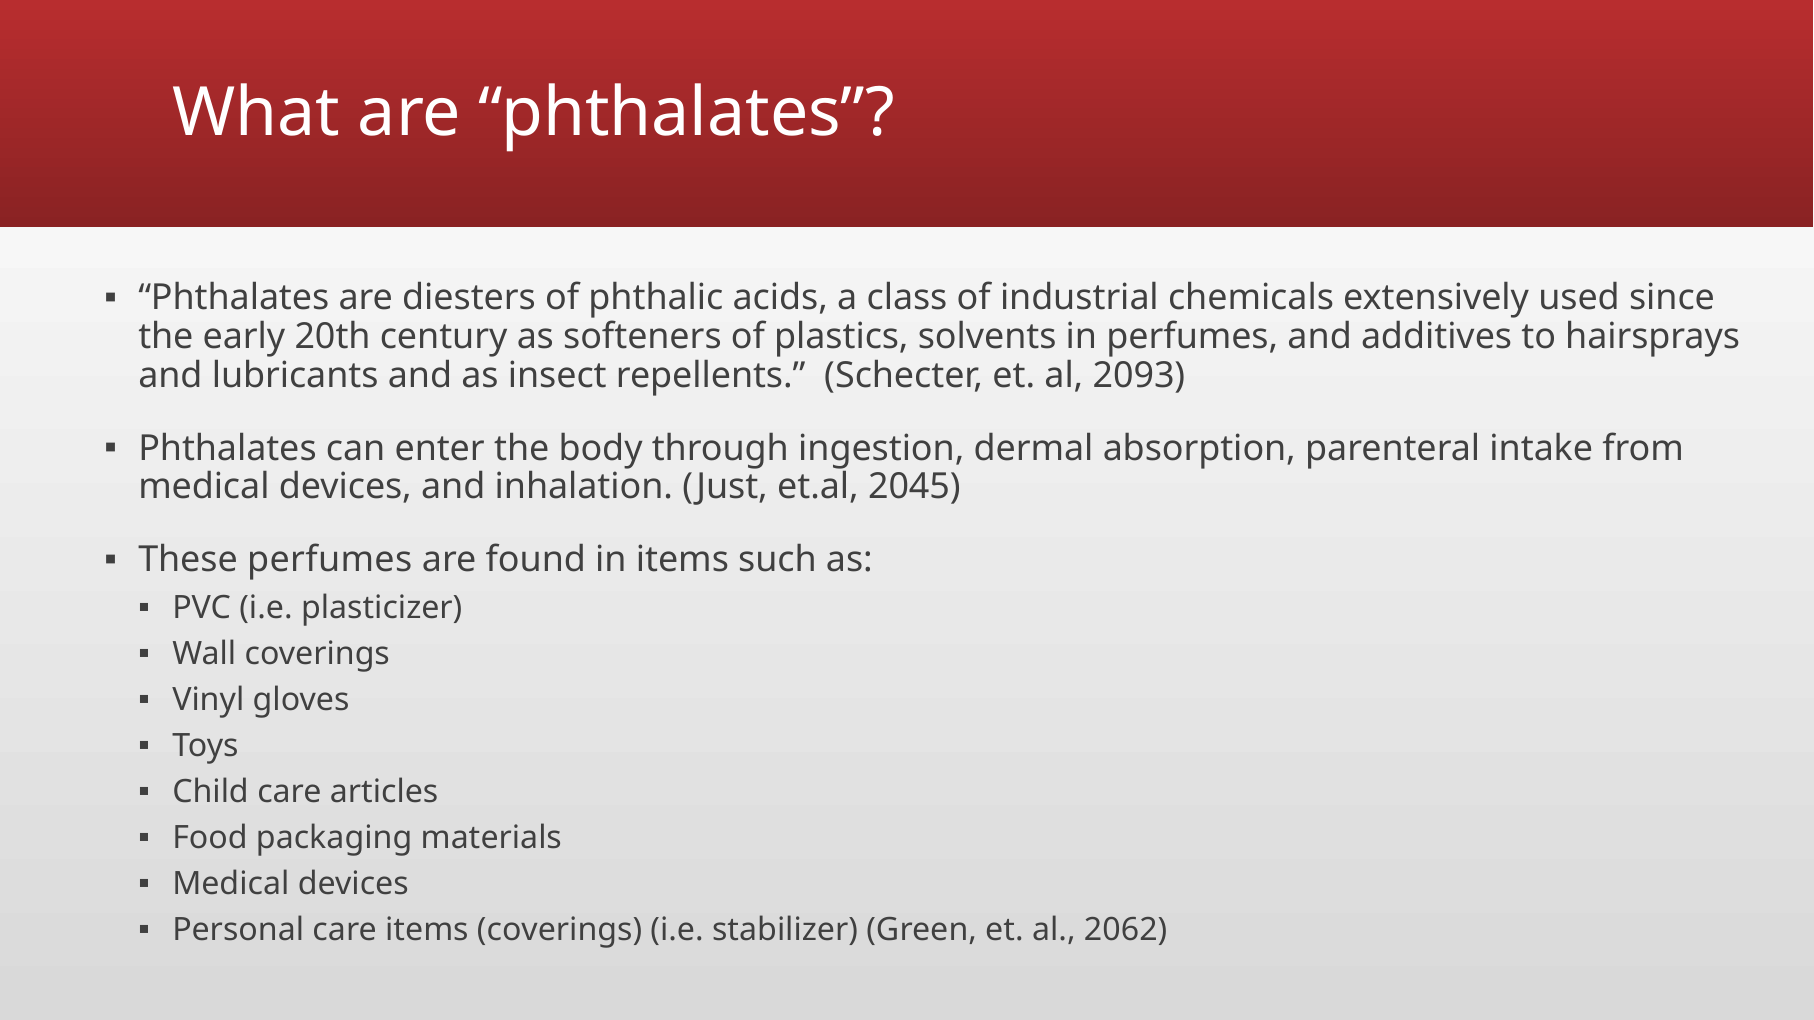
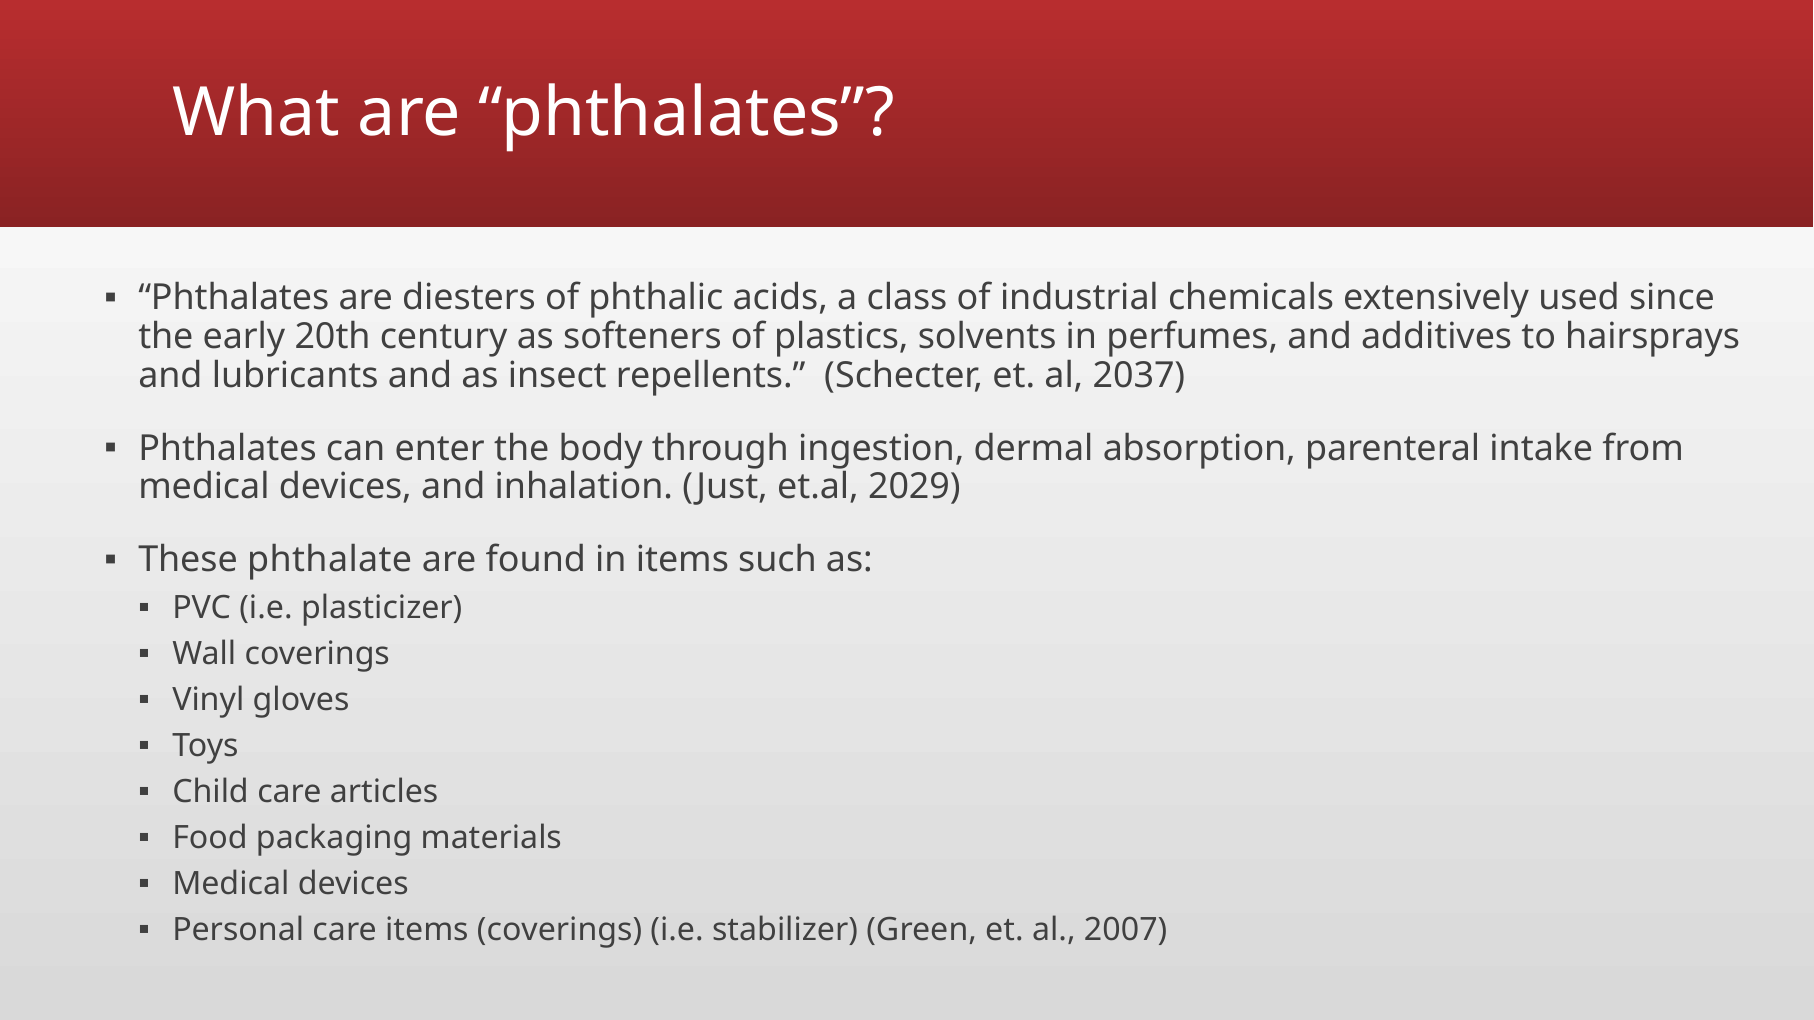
2093: 2093 -> 2037
2045: 2045 -> 2029
These perfumes: perfumes -> phthalate
2062: 2062 -> 2007
